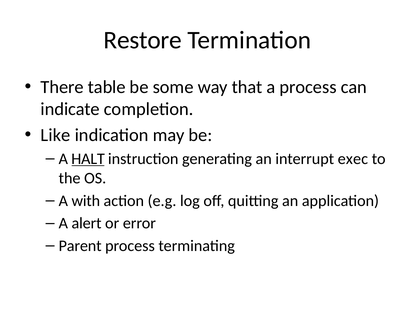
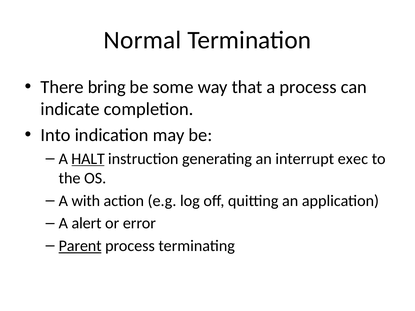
Restore: Restore -> Normal
table: table -> bring
Like: Like -> Into
Parent underline: none -> present
